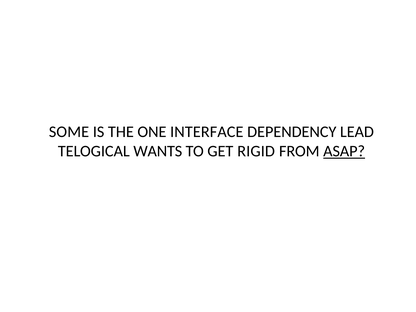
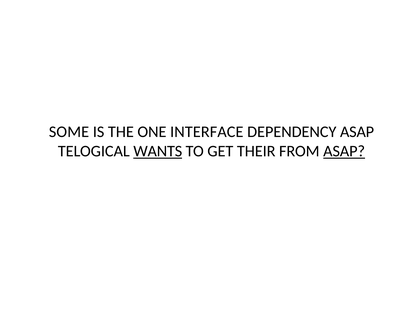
DEPENDENCY LEAD: LEAD -> ASAP
WANTS underline: none -> present
RIGID: RIGID -> THEIR
